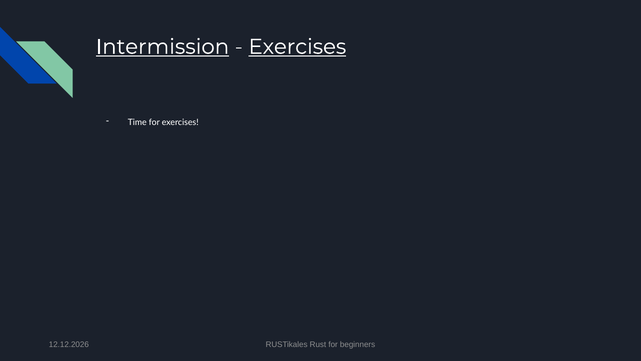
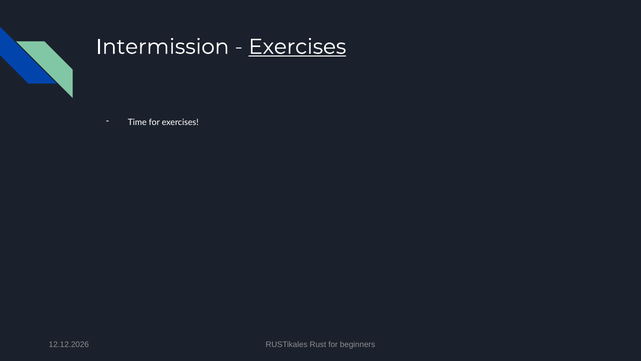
Intermission underline: present -> none
